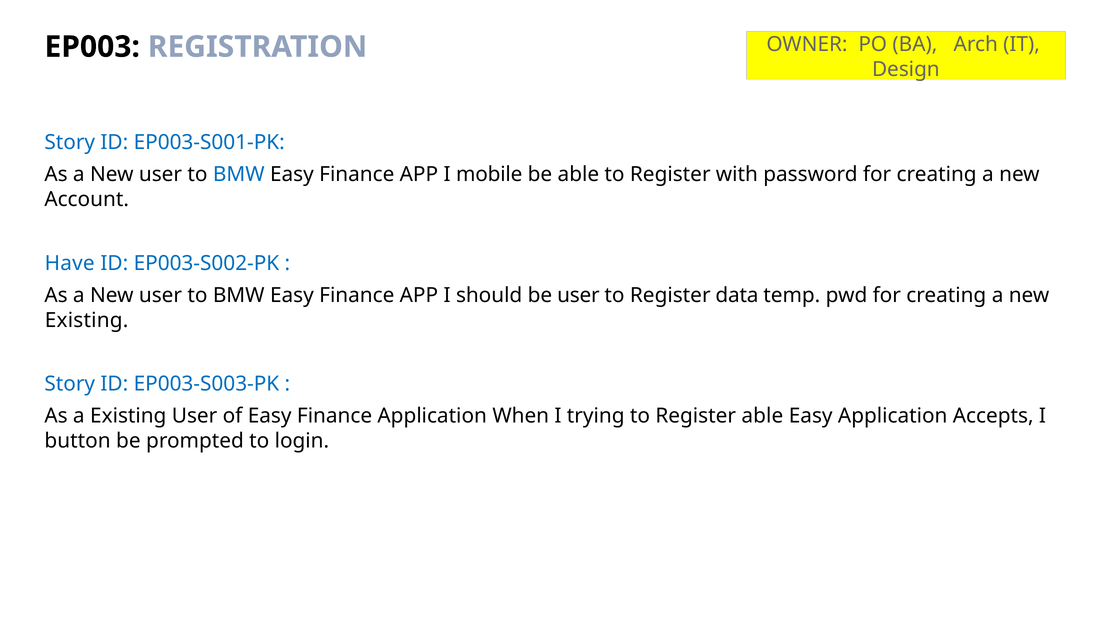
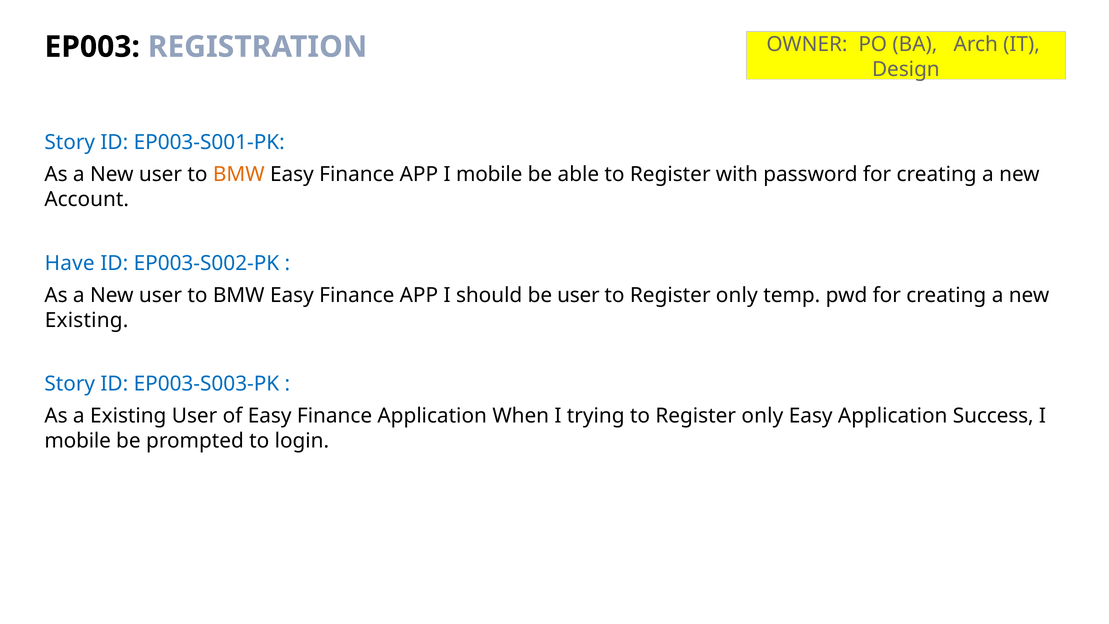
BMW at (239, 174) colour: blue -> orange
data at (737, 295): data -> only
trying to Register able: able -> only
Accepts: Accepts -> Success
button at (78, 441): button -> mobile
